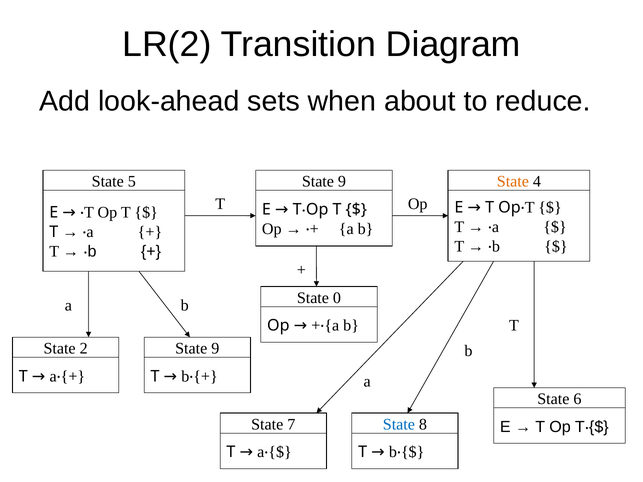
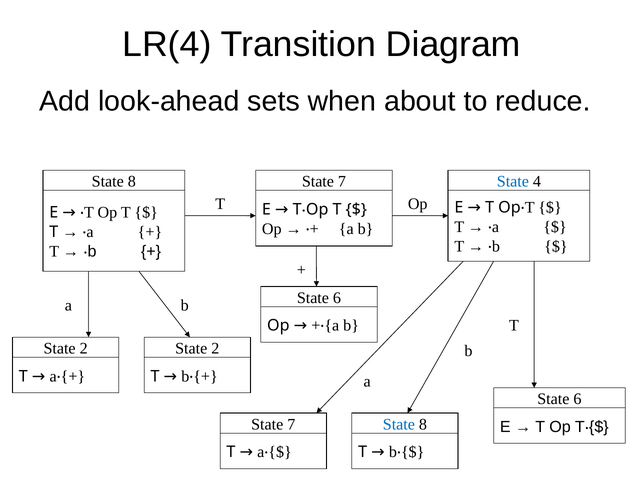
LR(2: LR(2 -> LR(4
5 at (132, 181): 5 -> 8
9 at (342, 181): 9 -> 7
State at (513, 181) colour: orange -> blue
0 at (337, 298): 0 -> 6
9 at (215, 349): 9 -> 2
